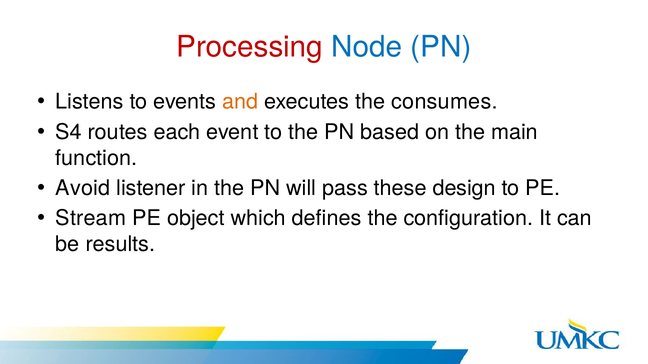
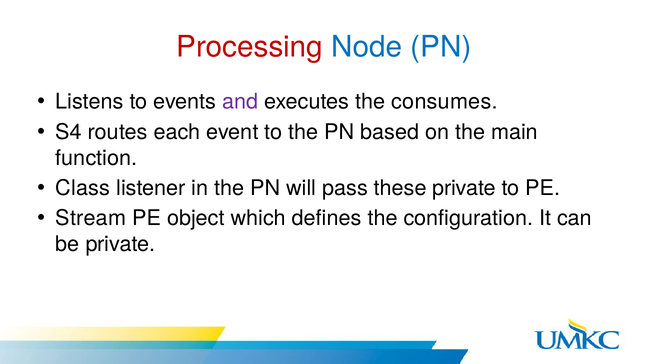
and colour: orange -> purple
Avoid: Avoid -> Class
these design: design -> private
be results: results -> private
